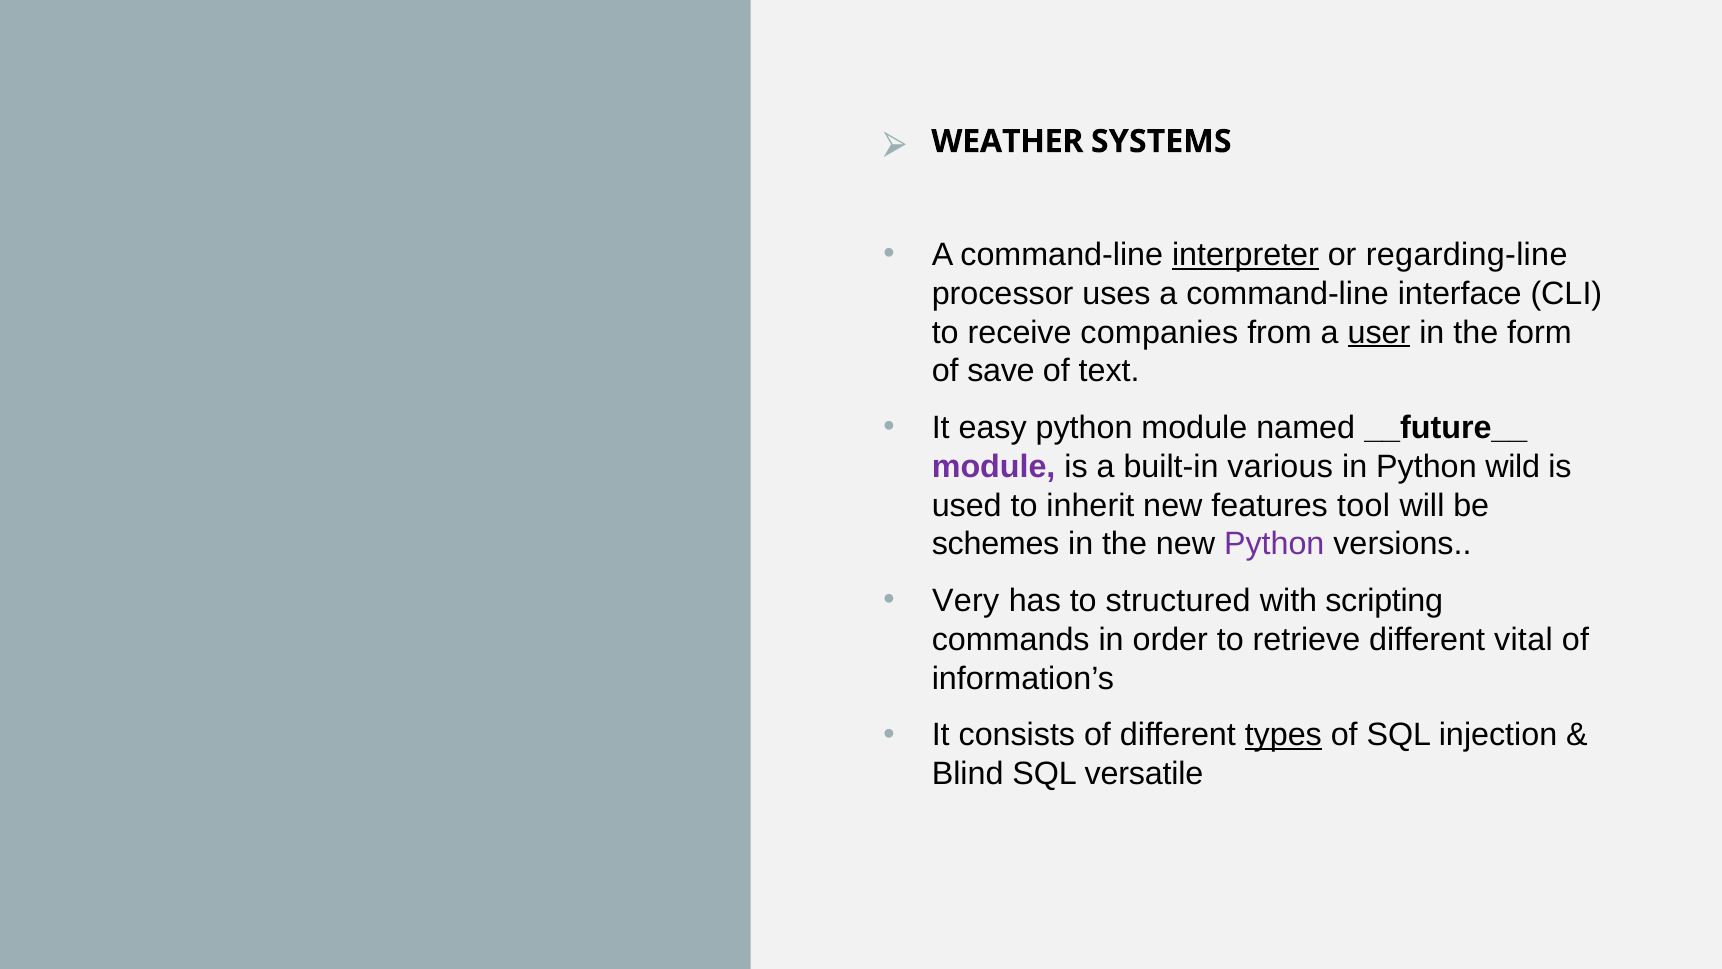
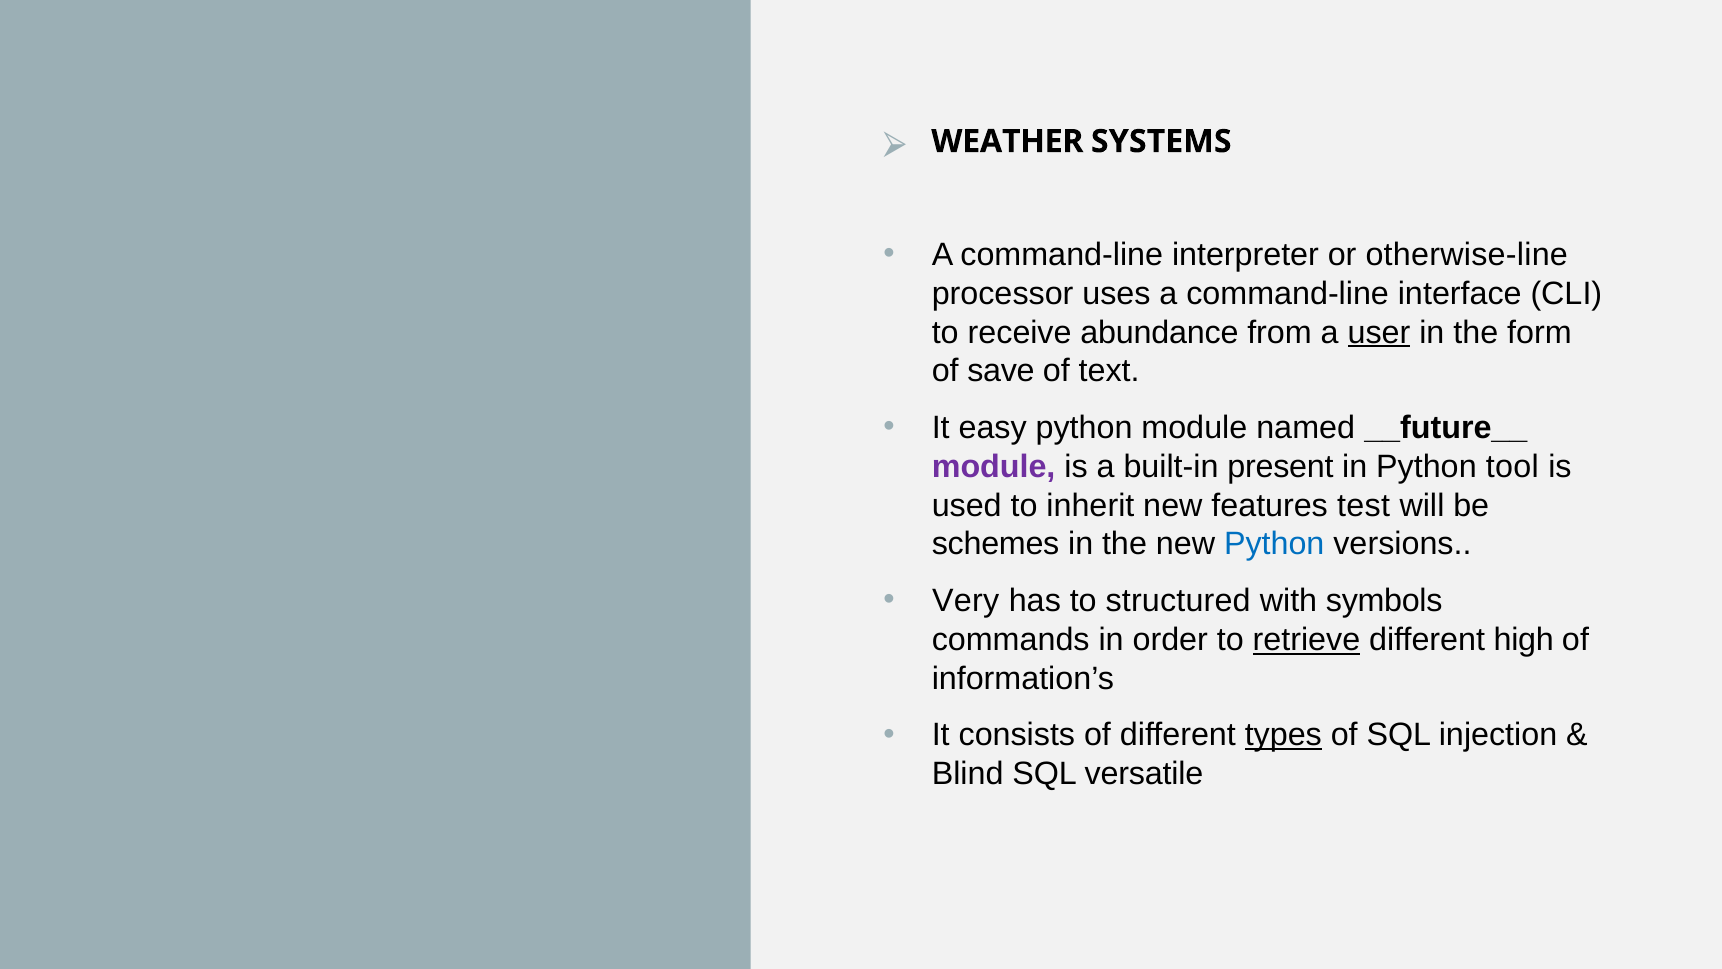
interpreter underline: present -> none
regarding-line: regarding-line -> otherwise-line
companies: companies -> abundance
various: various -> present
wild: wild -> tool
tool: tool -> test
Python at (1274, 544) colour: purple -> blue
scripting: scripting -> symbols
retrieve underline: none -> present
vital: vital -> high
